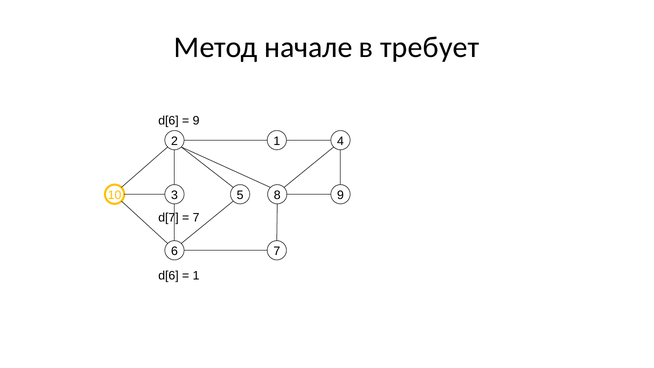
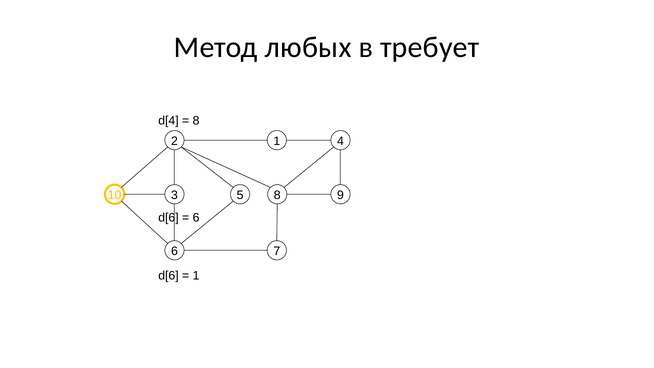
начале: начале -> любых
d[6 at (168, 121): d[6 -> d[4
9 at (196, 121): 9 -> 8
d[7 at (168, 218): d[7 -> d[6
7 at (196, 218): 7 -> 6
